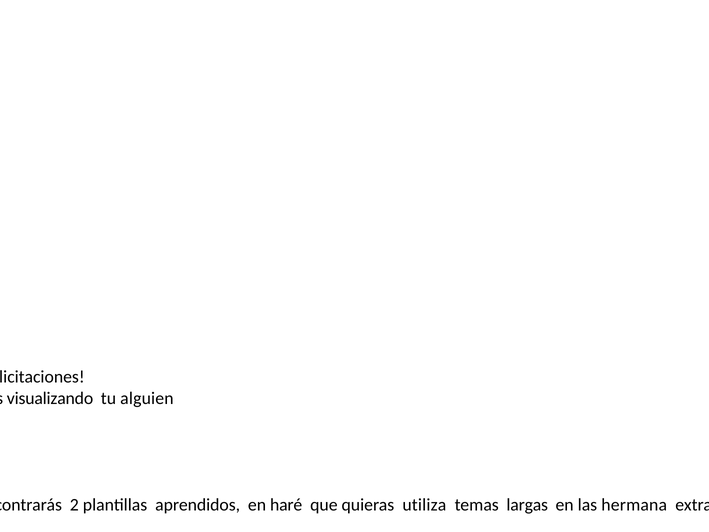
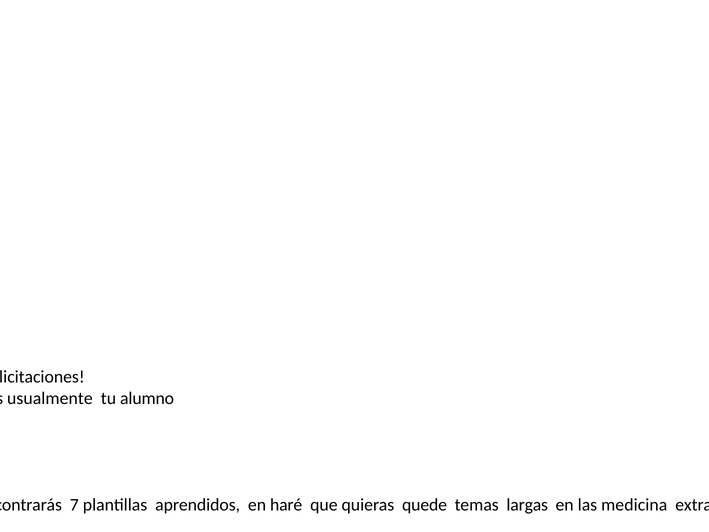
visualizando: visualizando -> usualmente
alguien: alguien -> alumno
2: 2 -> 7
utiliza: utiliza -> quede
hermana: hermana -> medicina
